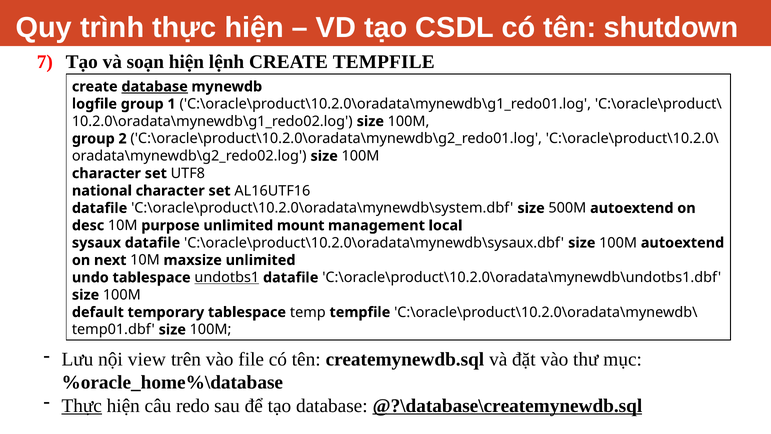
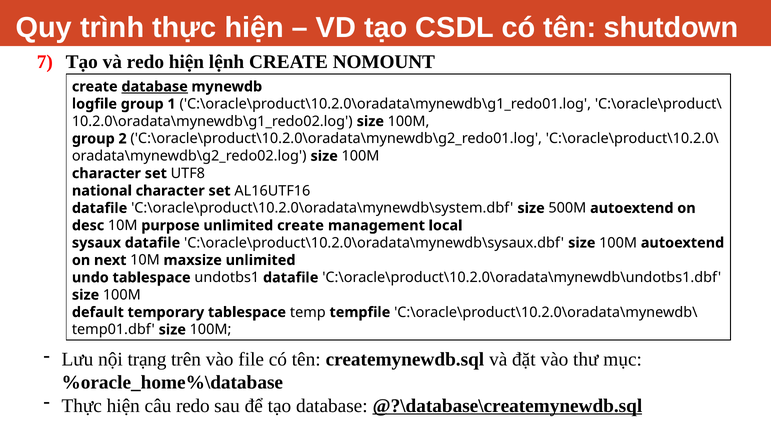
và soạn: soạn -> redo
CREATE TEMPFILE: TEMPFILE -> NOMOUNT
unlimited mount: mount -> create
undotbs1 underline: present -> none
view: view -> trạng
Thực at (82, 405) underline: present -> none
